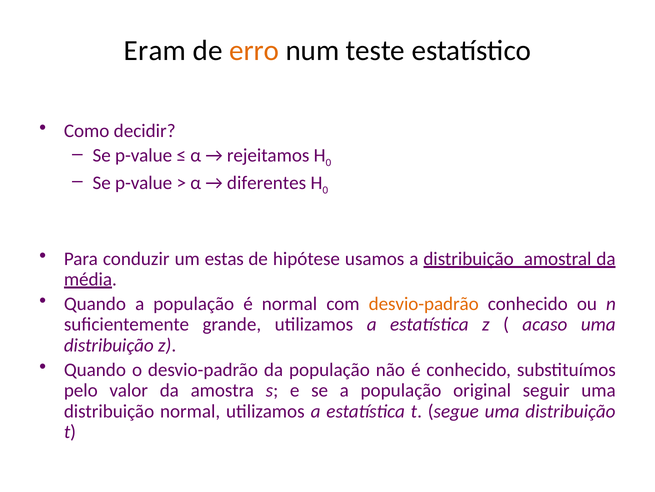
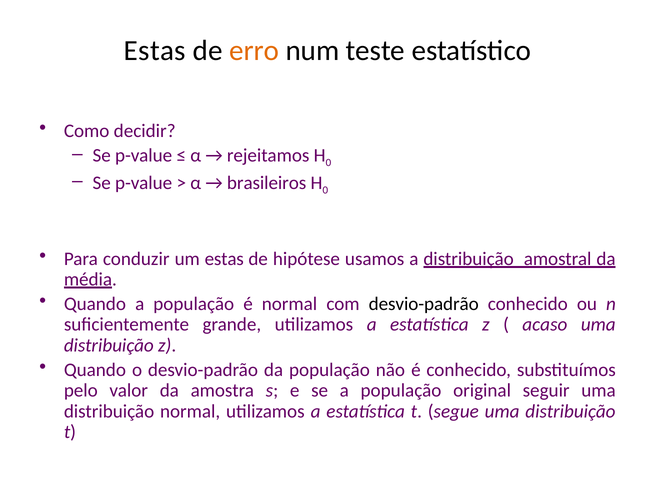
Eram at (155, 51): Eram -> Estas
diferentes: diferentes -> brasileiros
desvio-padrão at (424, 304) colour: orange -> black
